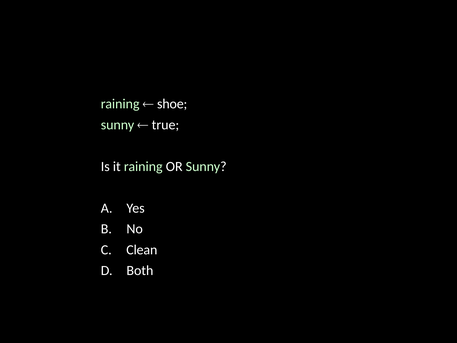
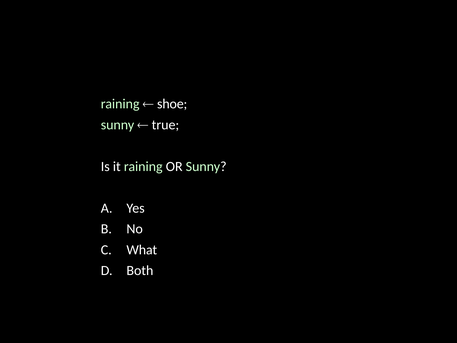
Clean: Clean -> What
